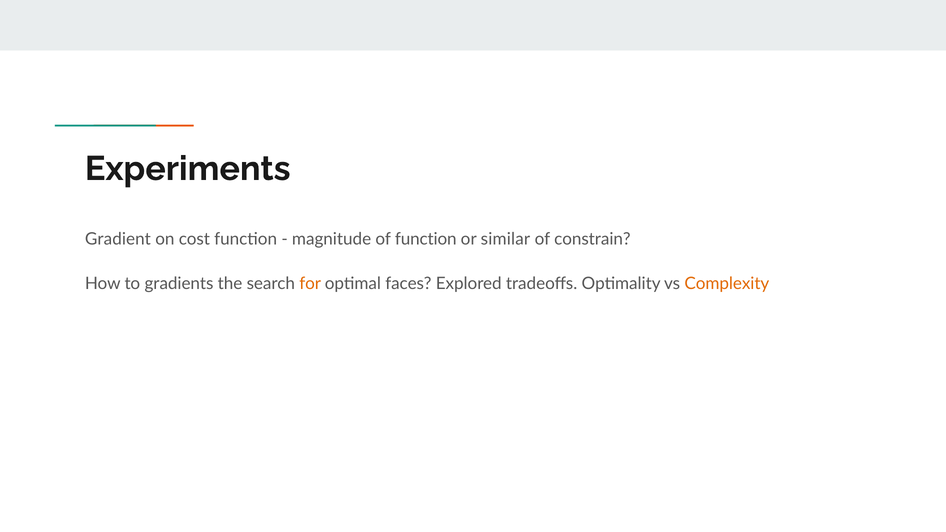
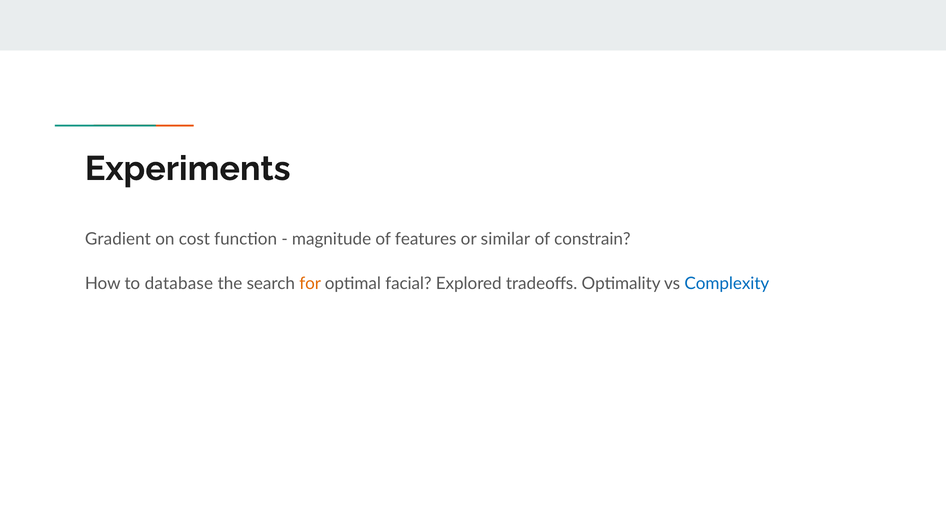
of function: function -> features
gradients: gradients -> database
faces: faces -> facial
Complexity colour: orange -> blue
